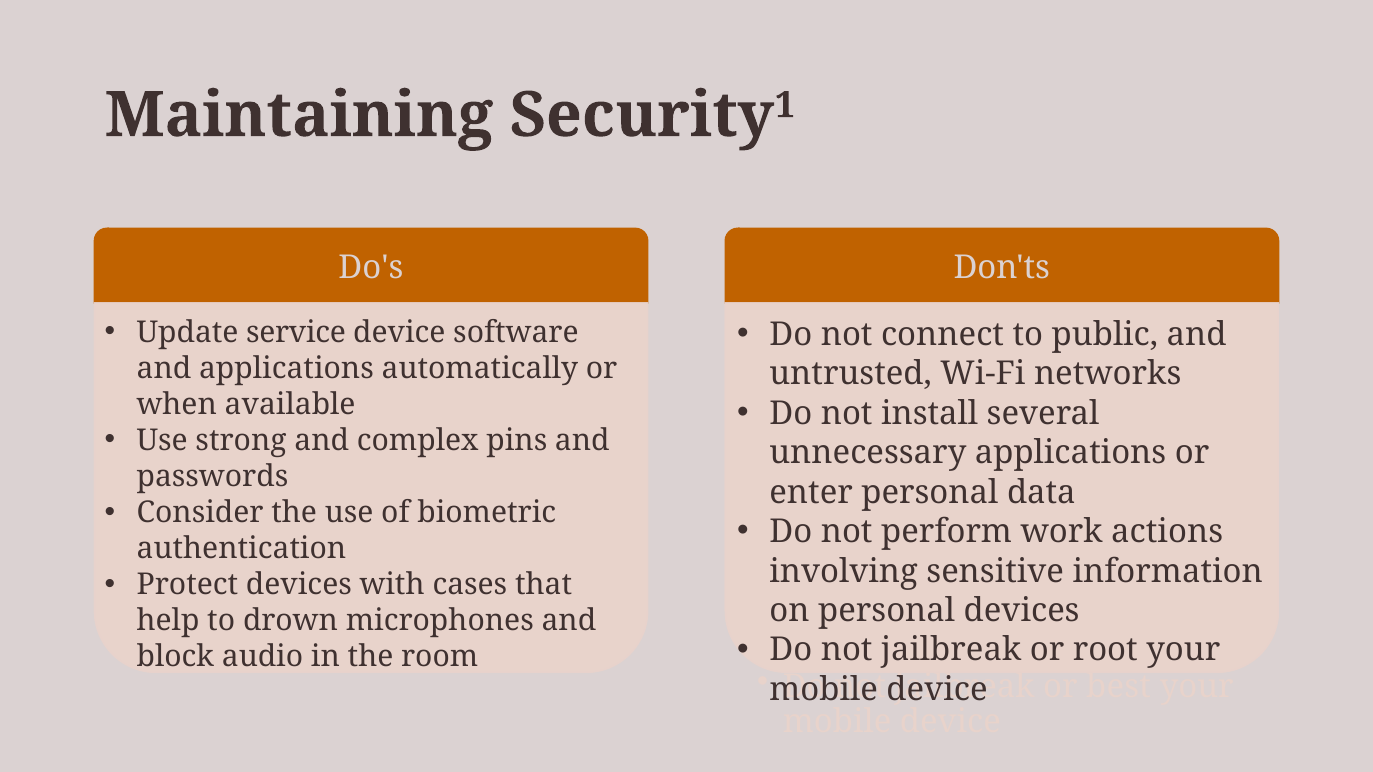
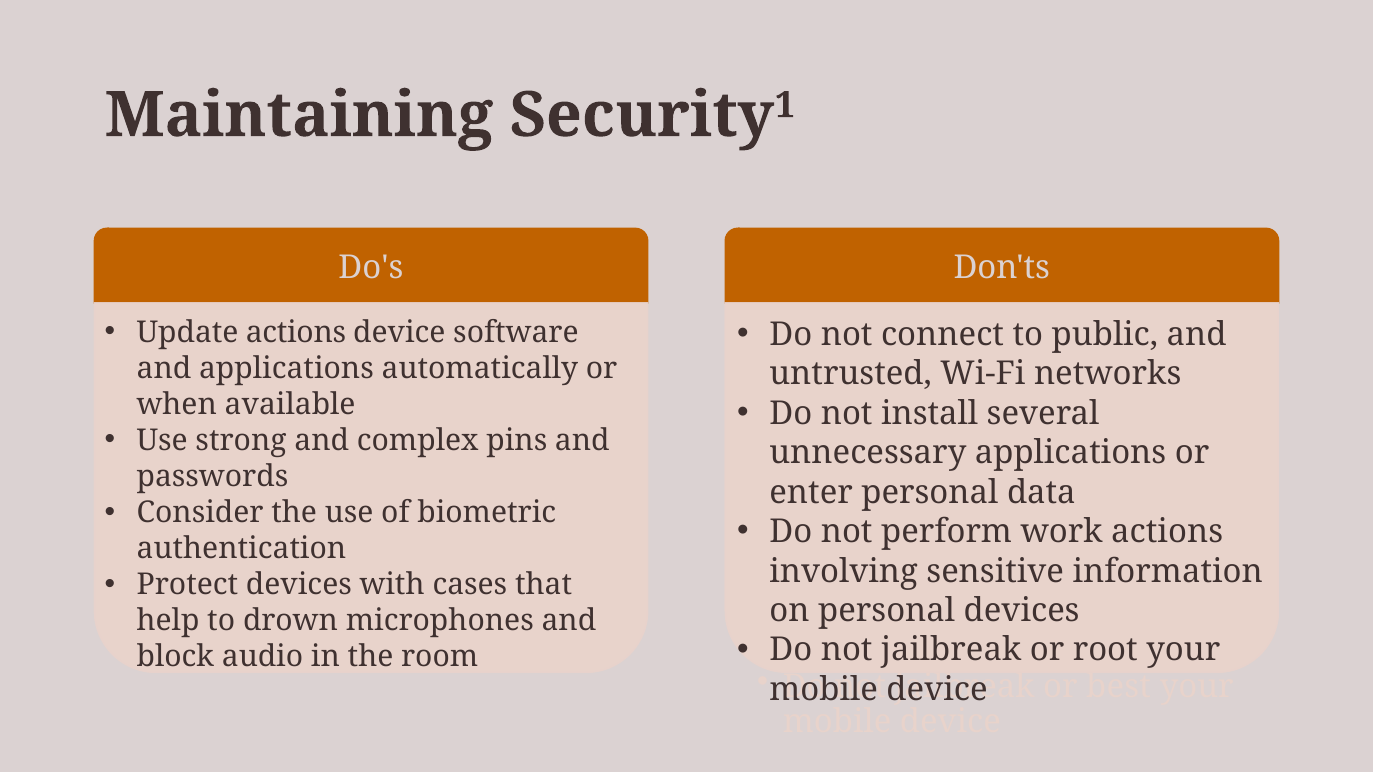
Update service: service -> actions
